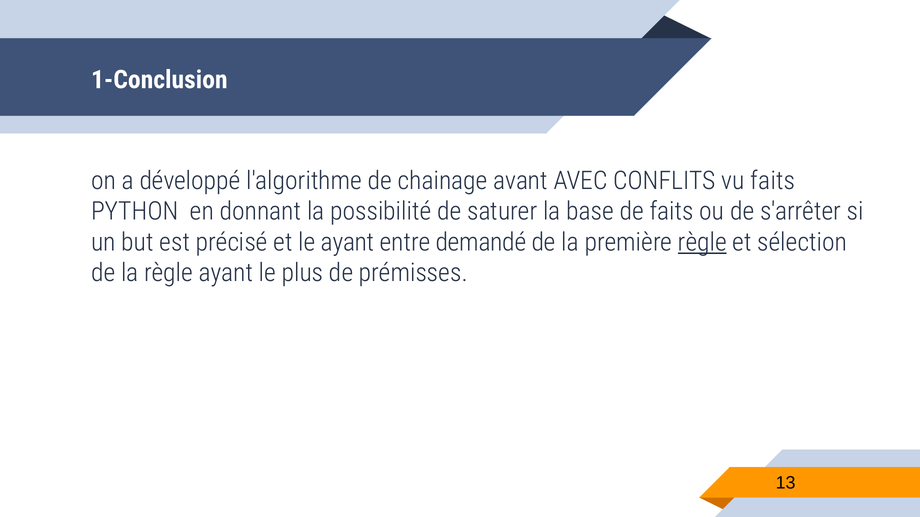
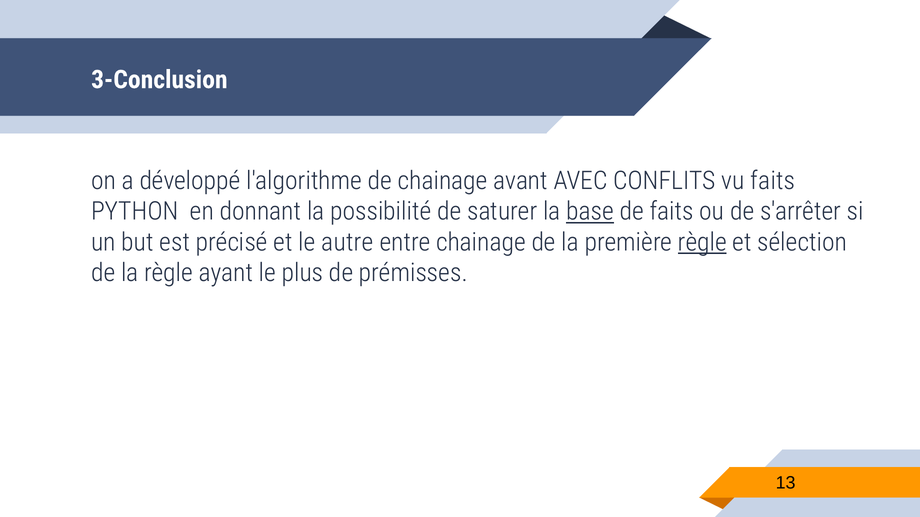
1-Conclusion: 1-Conclusion -> 3-Conclusion
base underline: none -> present
le ayant: ayant -> autre
entre demandé: demandé -> chainage
